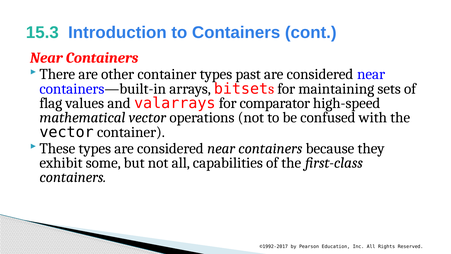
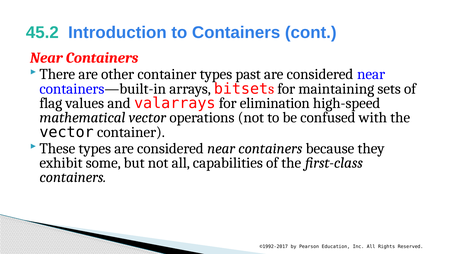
15.3: 15.3 -> 45.2
comparator: comparator -> elimination
